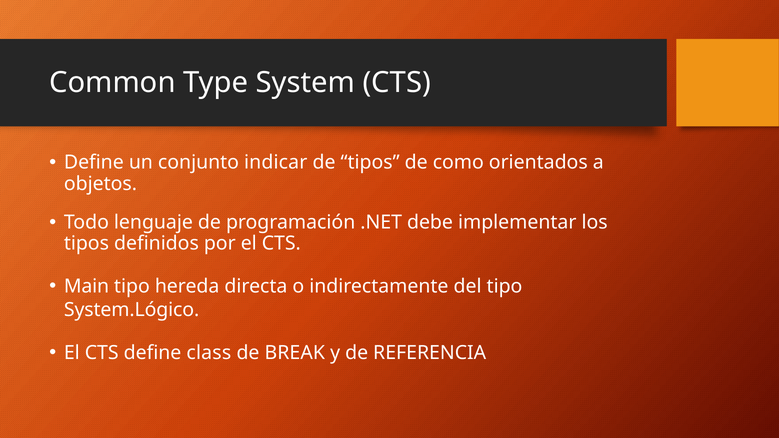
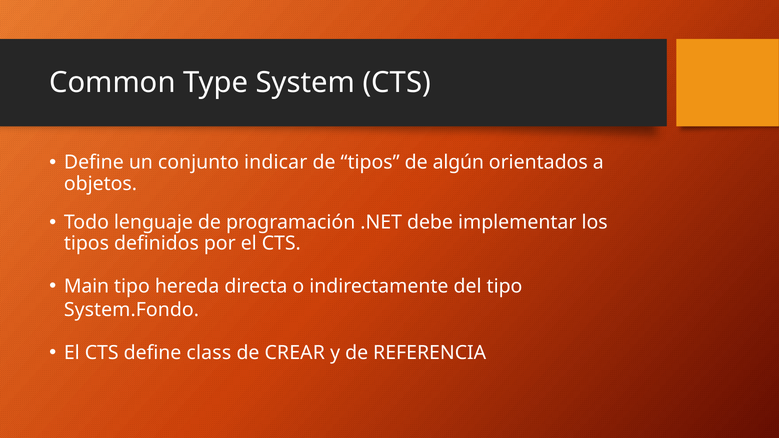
como: como -> algún
System.Lógico: System.Lógico -> System.Fondo
BREAK: BREAK -> CREAR
